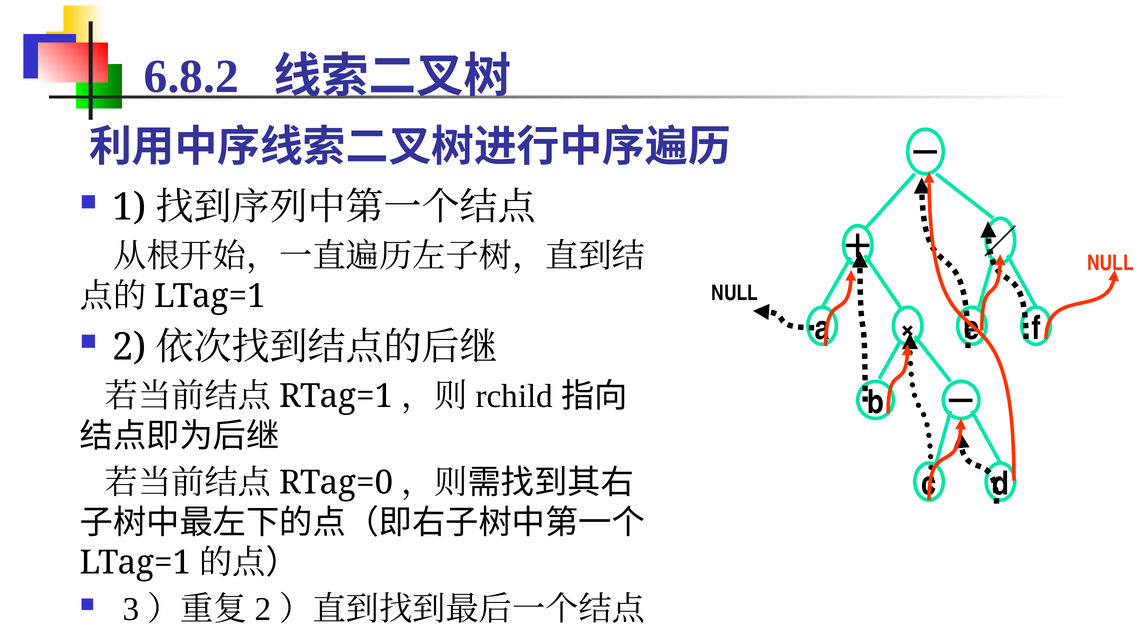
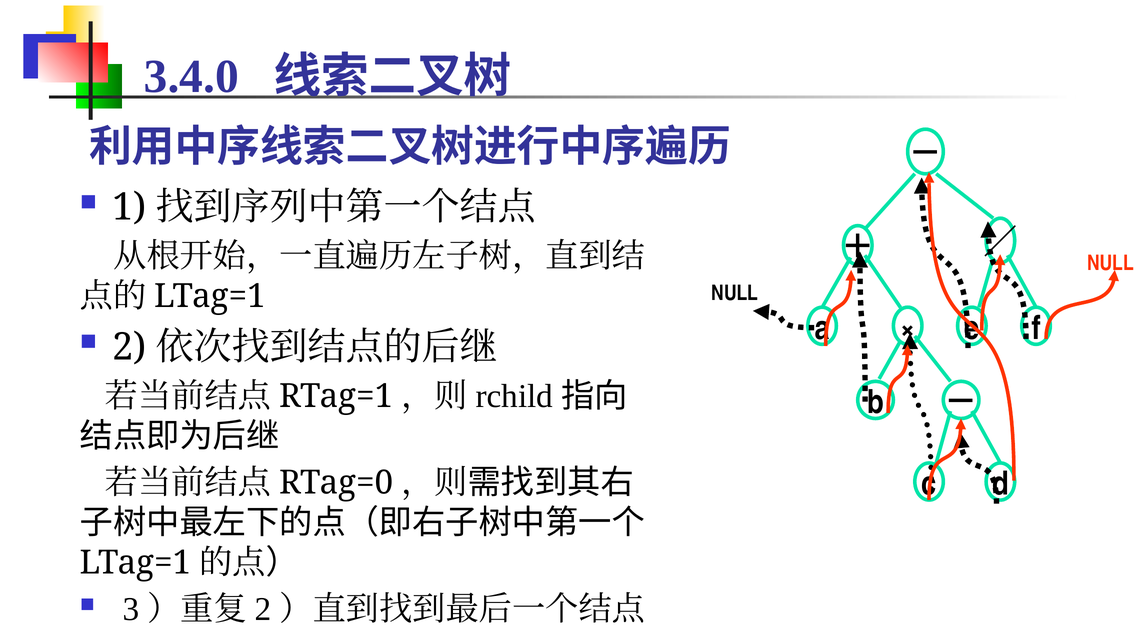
6.8.2: 6.8.2 -> 3.4.0
